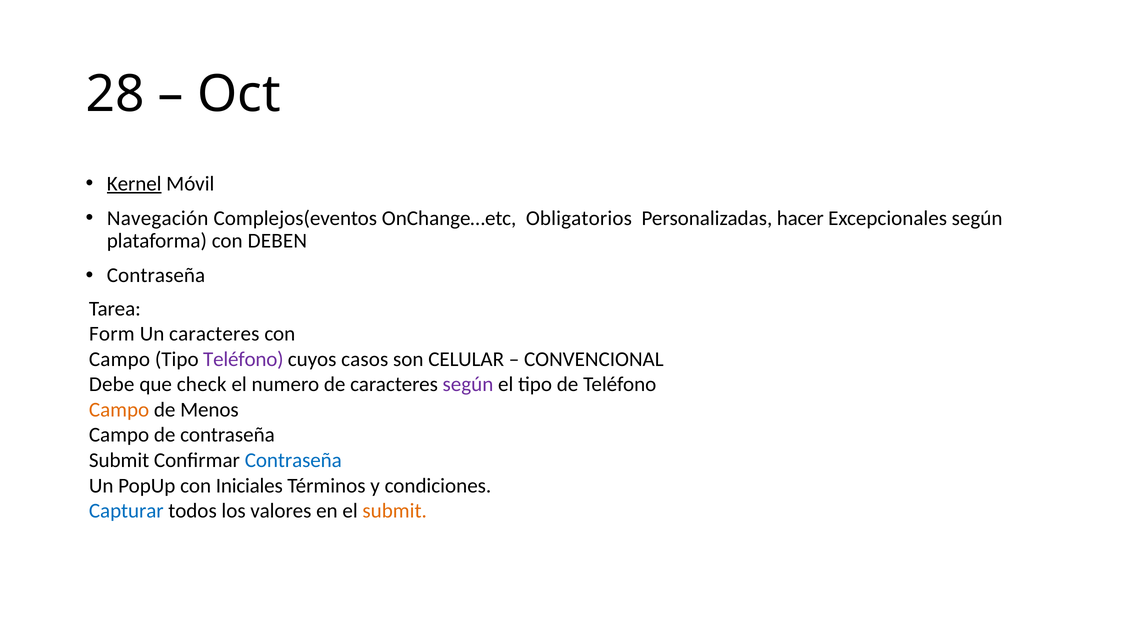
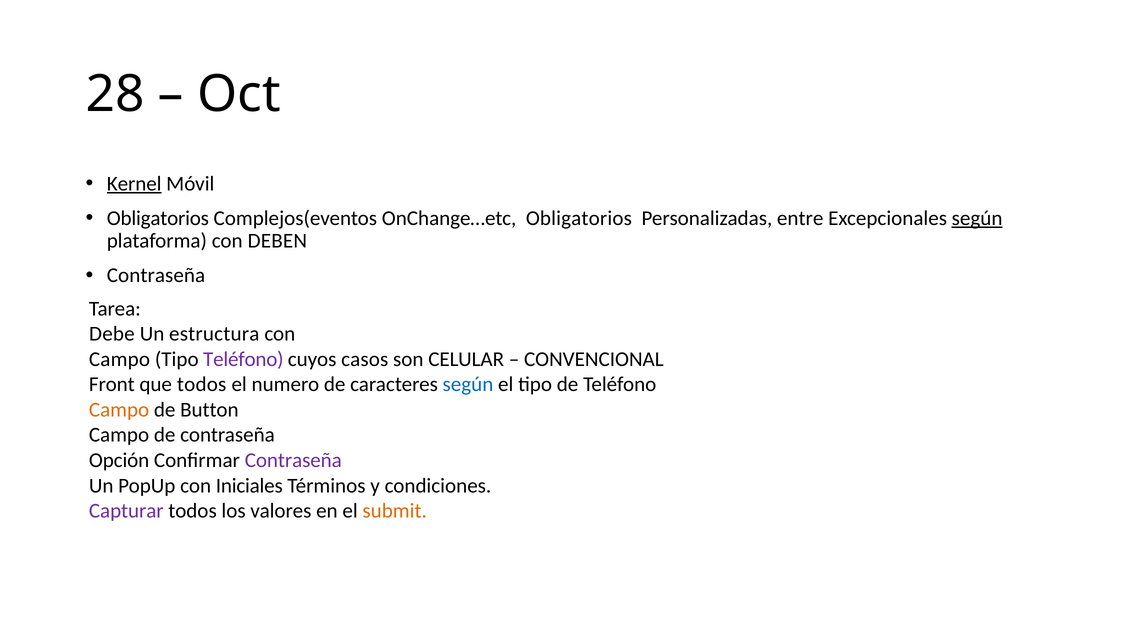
Navegación at (158, 218): Navegación -> Obligatorios
hacer: hacer -> entre
según at (977, 218) underline: none -> present
Form: Form -> Debe
Un caracteres: caracteres -> estructura
Debe: Debe -> Front
que check: check -> todos
según at (468, 385) colour: purple -> blue
Menos: Menos -> Button
Submit at (119, 460): Submit -> Opción
Contraseña at (293, 460) colour: blue -> purple
Capturar colour: blue -> purple
